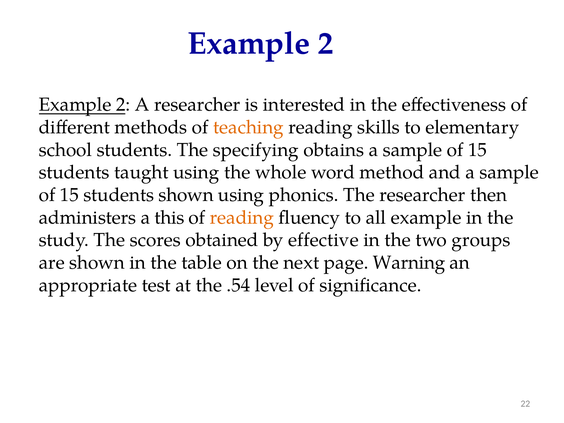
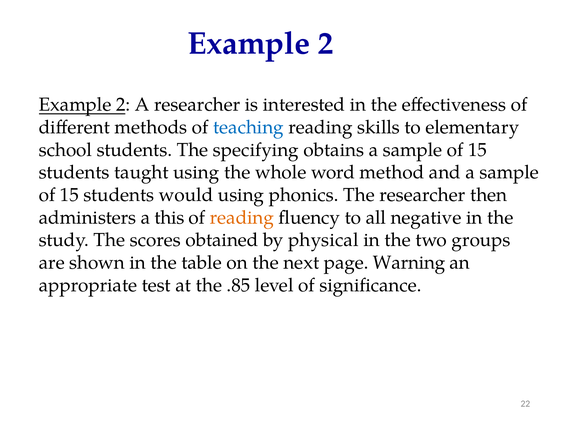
teaching colour: orange -> blue
students shown: shown -> would
all example: example -> negative
effective: effective -> physical
.54: .54 -> .85
